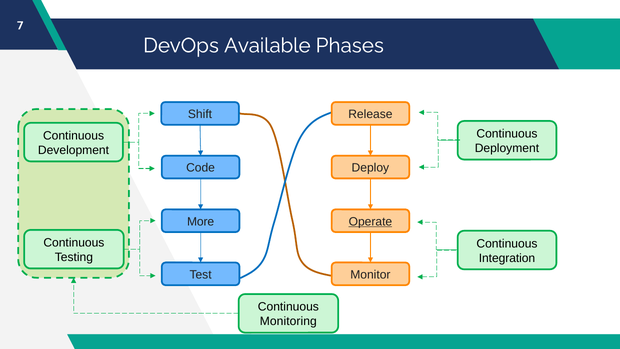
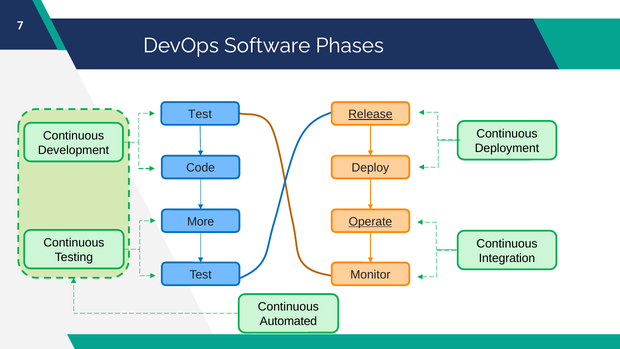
Available: Available -> Software
Shift at (200, 114): Shift -> Test
Release underline: none -> present
Monitoring: Monitoring -> Automated
